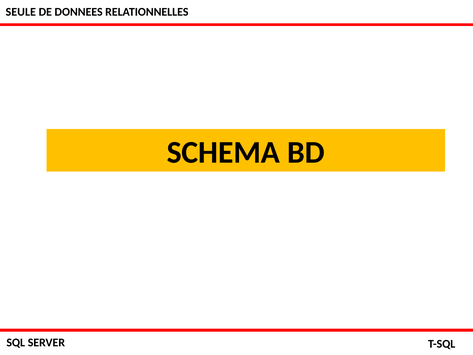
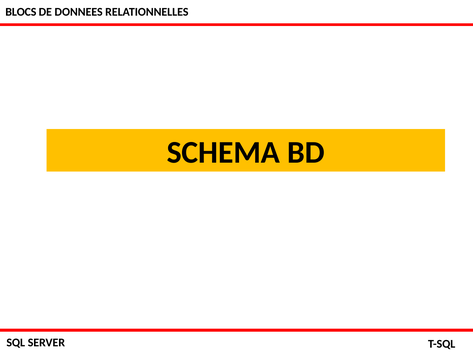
SEULE: SEULE -> BLOCS
